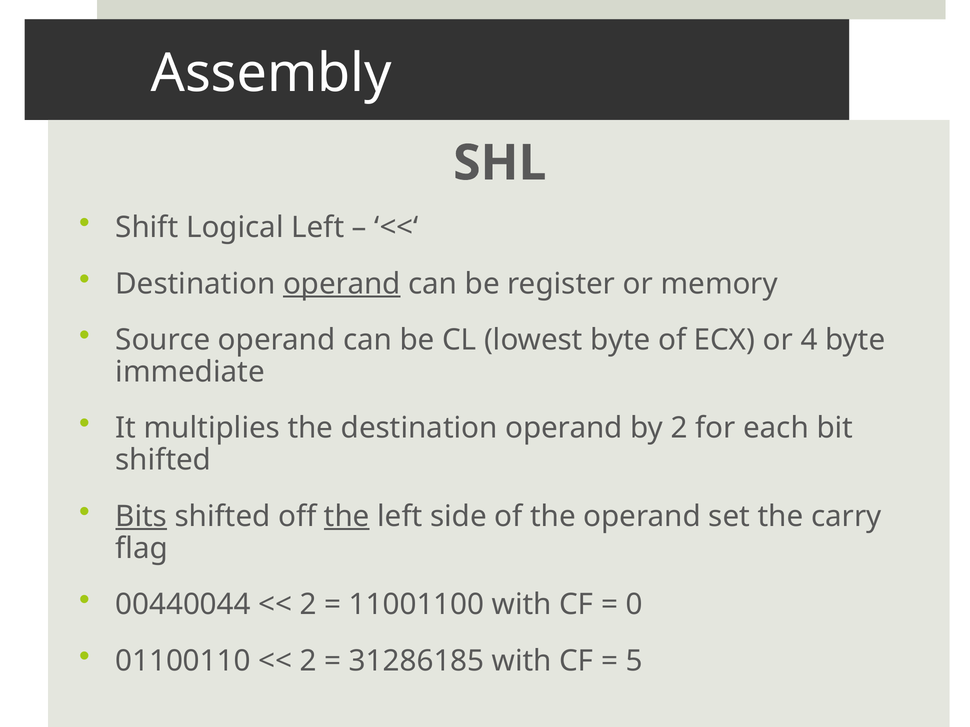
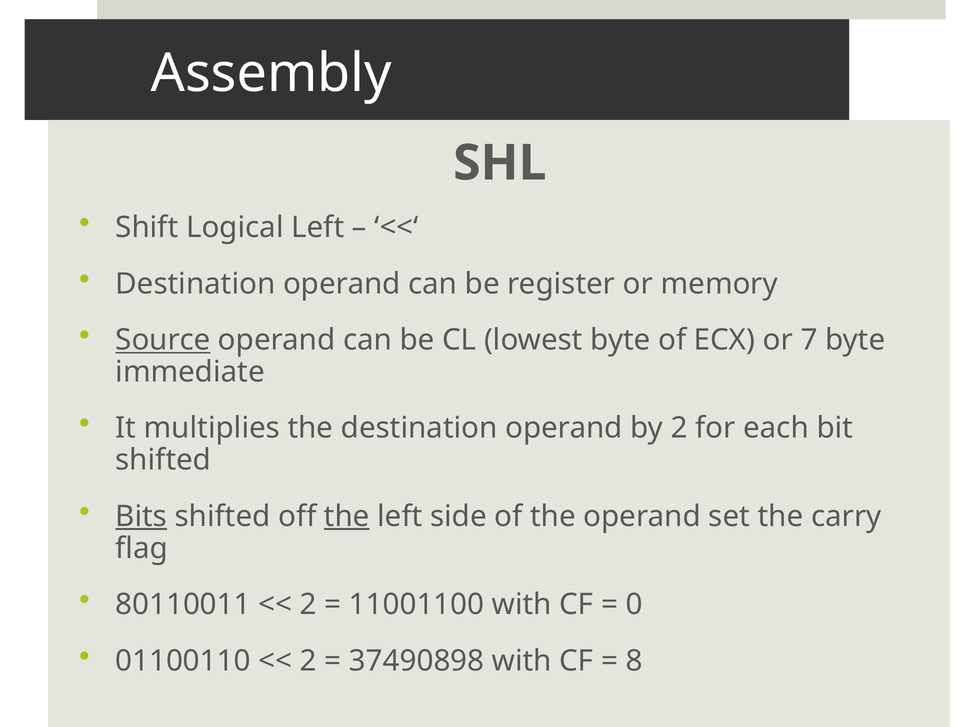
operand at (342, 284) underline: present -> none
Source underline: none -> present
4: 4 -> 7
00440044: 00440044 -> 80110011
31286185: 31286185 -> 37490898
5: 5 -> 8
